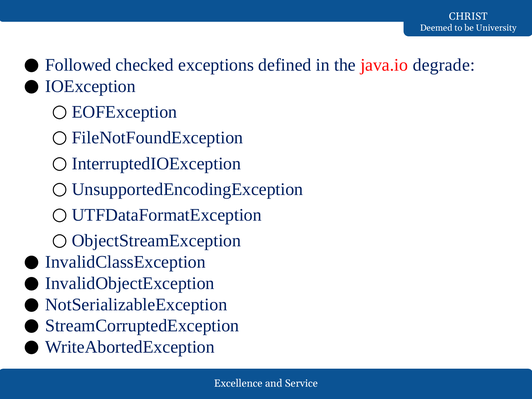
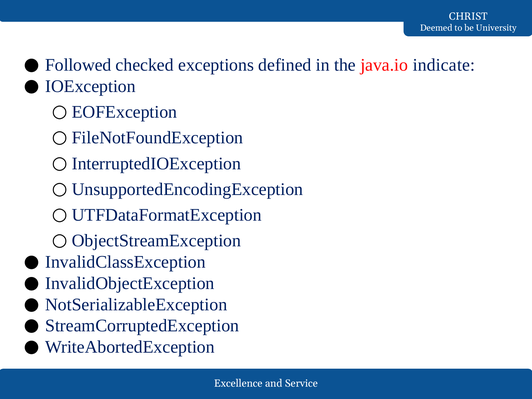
degrade: degrade -> indicate
